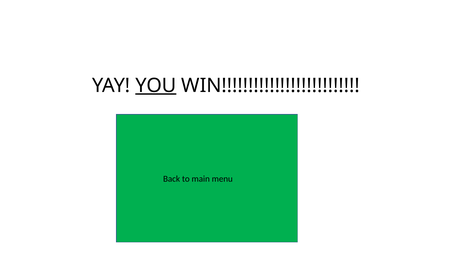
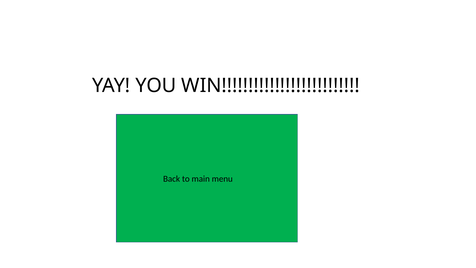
YOU underline: present -> none
